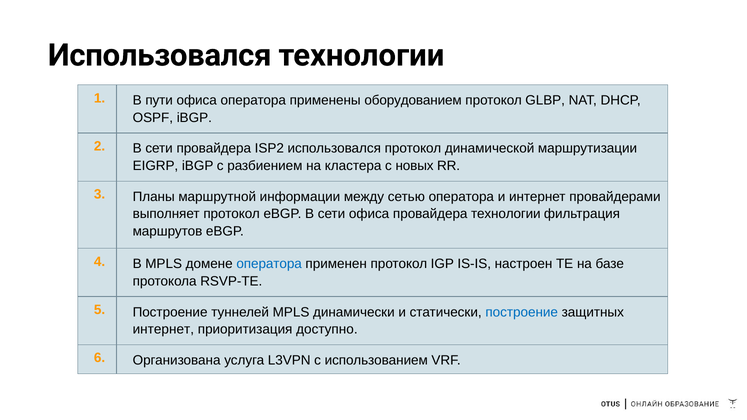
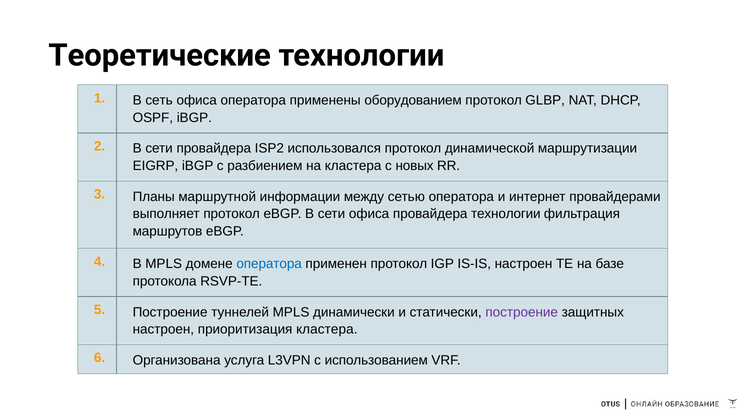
Использовался at (160, 55): Использовался -> Теоретические
пути: пути -> сеть
построение at (522, 312) colour: blue -> purple
интернет at (163, 330): интернет -> настроен
приоритизация доступно: доступно -> кластера
